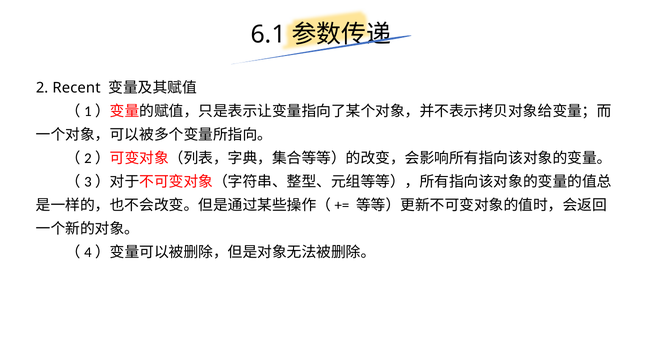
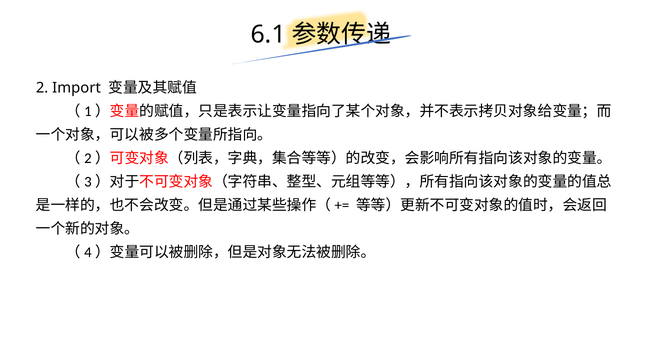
Recent: Recent -> Import
